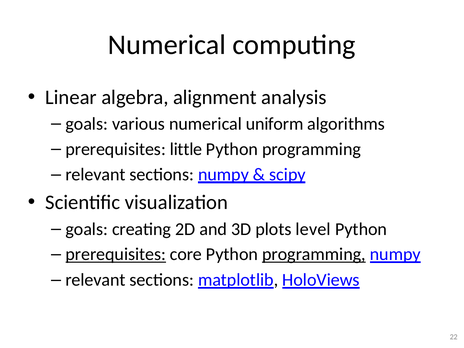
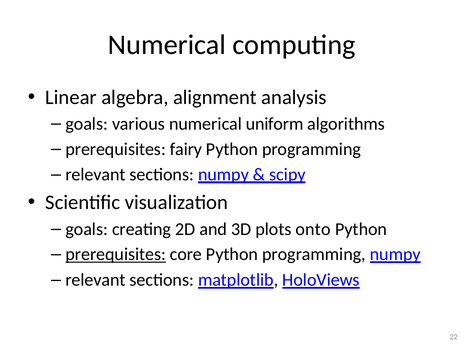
little: little -> fairy
level: level -> onto
programming at (314, 254) underline: present -> none
